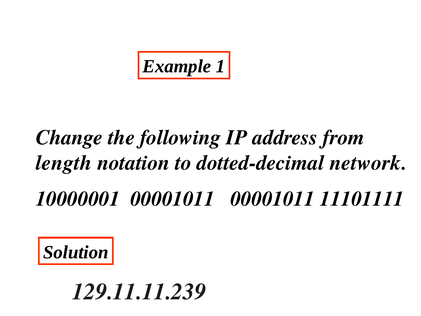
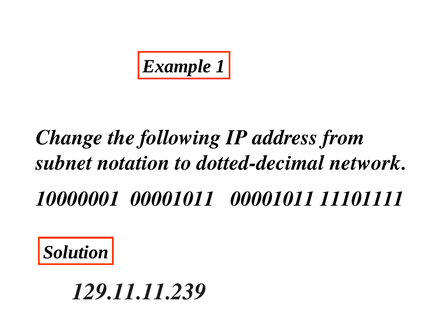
length: length -> subnet
